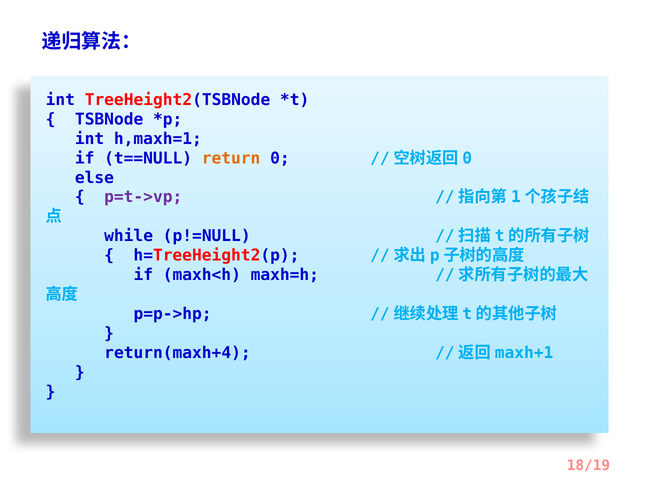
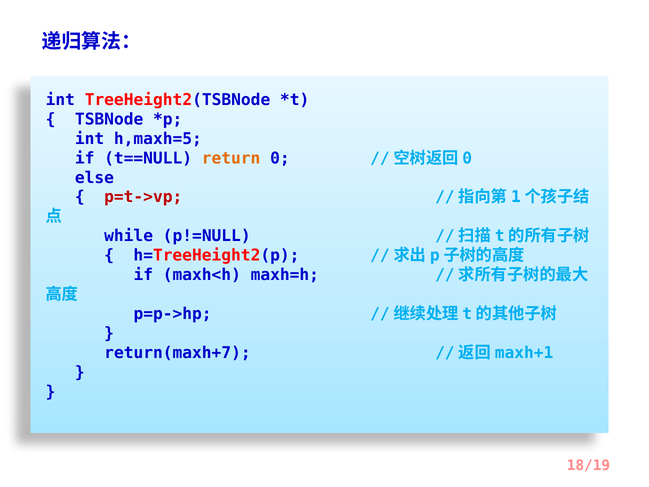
h,maxh=1: h,maxh=1 -> h,maxh=5
p=t->vp colour: purple -> red
return(maxh+4: return(maxh+4 -> return(maxh+7
